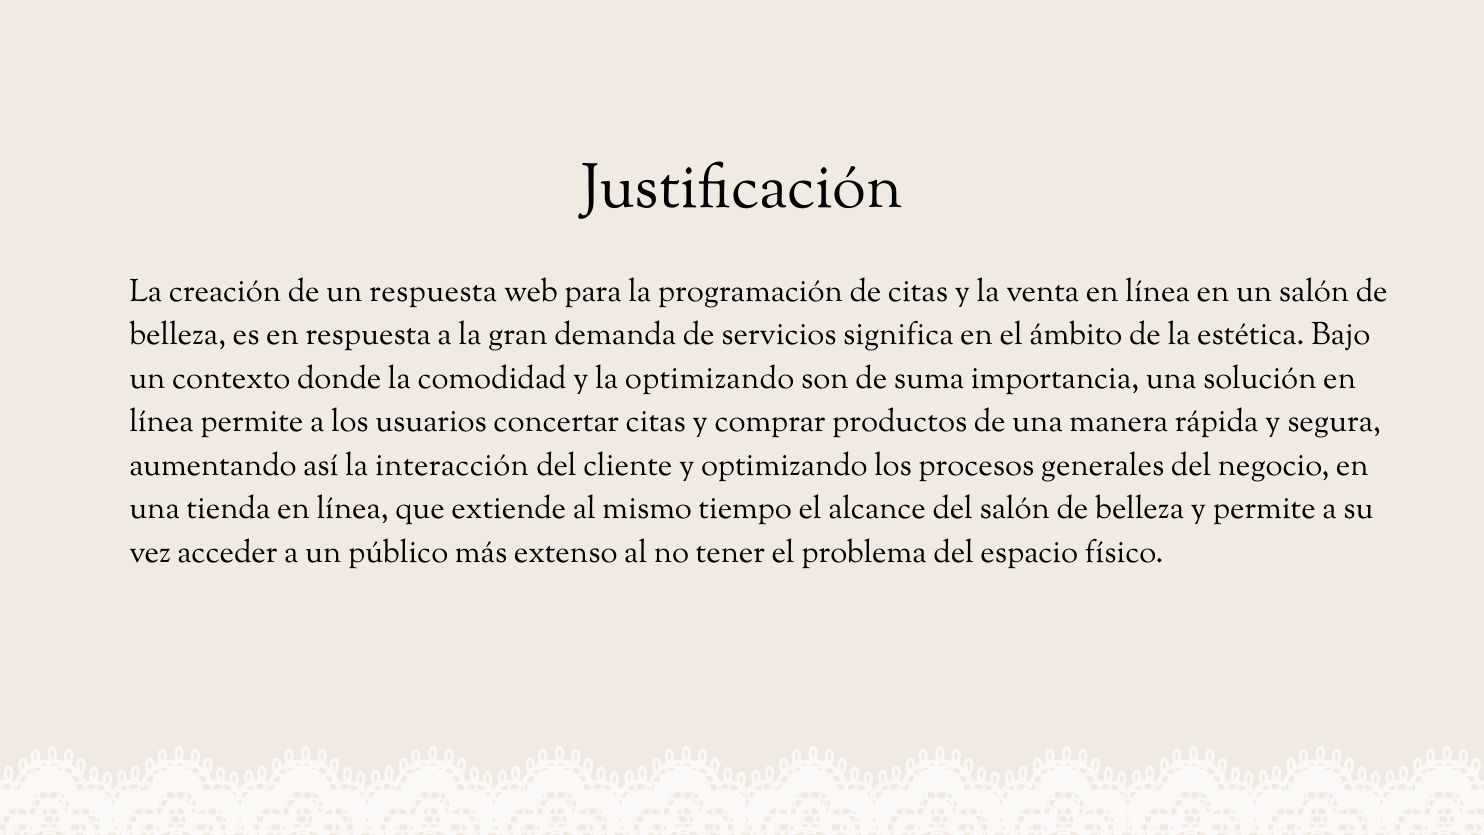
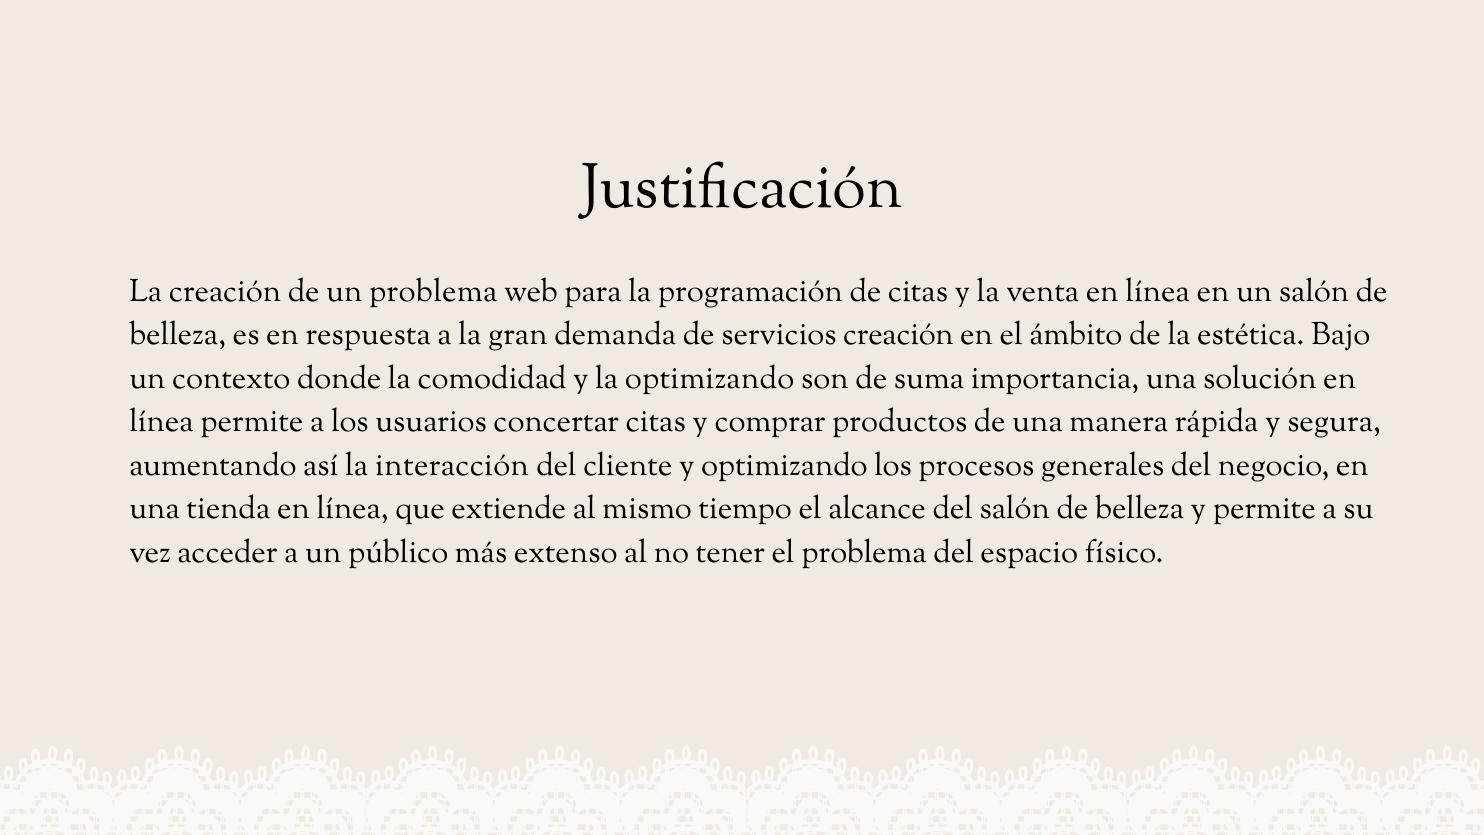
un respuesta: respuesta -> problema
servicios significa: significa -> creación
